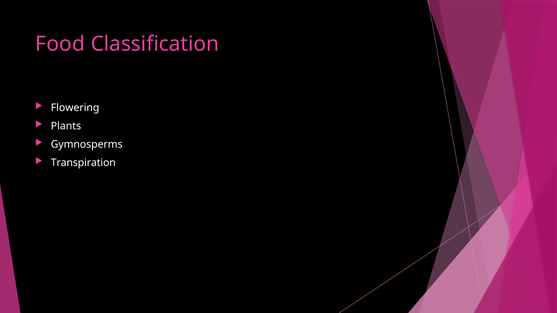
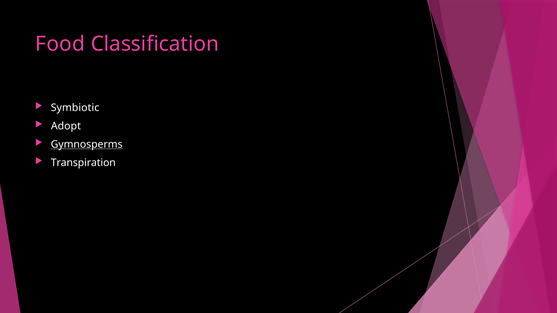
Flowering: Flowering -> Symbiotic
Plants: Plants -> Adopt
Gymnosperms underline: none -> present
